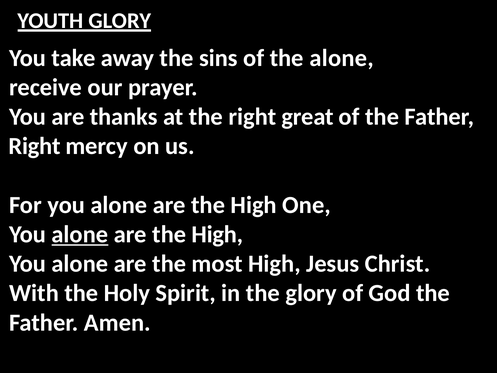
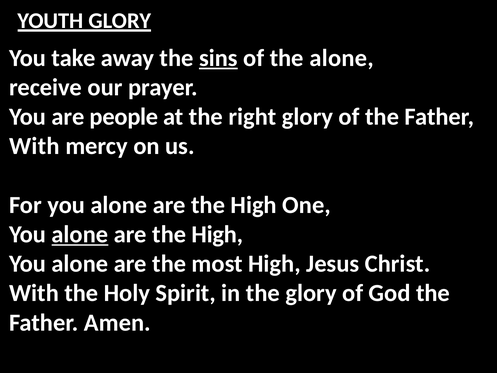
sins underline: none -> present
thanks: thanks -> people
right great: great -> glory
Right at (35, 146): Right -> With
